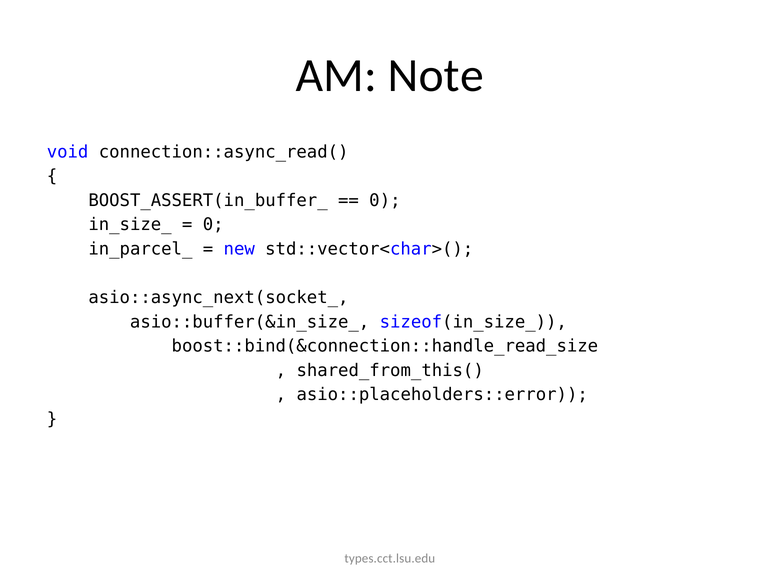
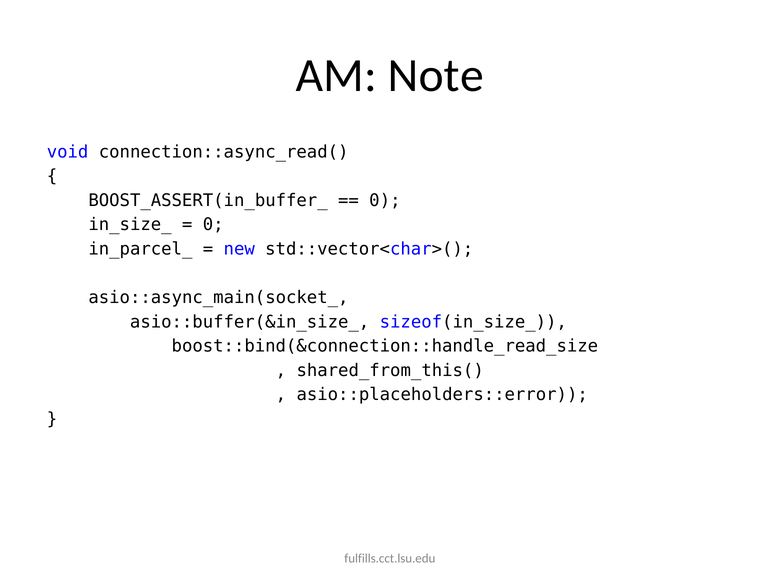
asio::async_next(socket_: asio::async_next(socket_ -> asio::async_main(socket_
types.cct.lsu.edu: types.cct.lsu.edu -> fulfills.cct.lsu.edu
